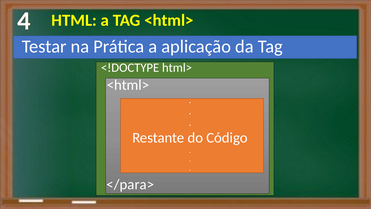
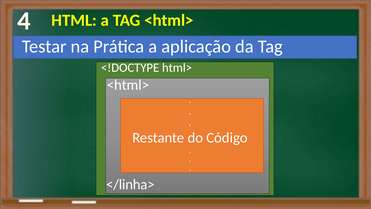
</para>: </para> -> </linha>
